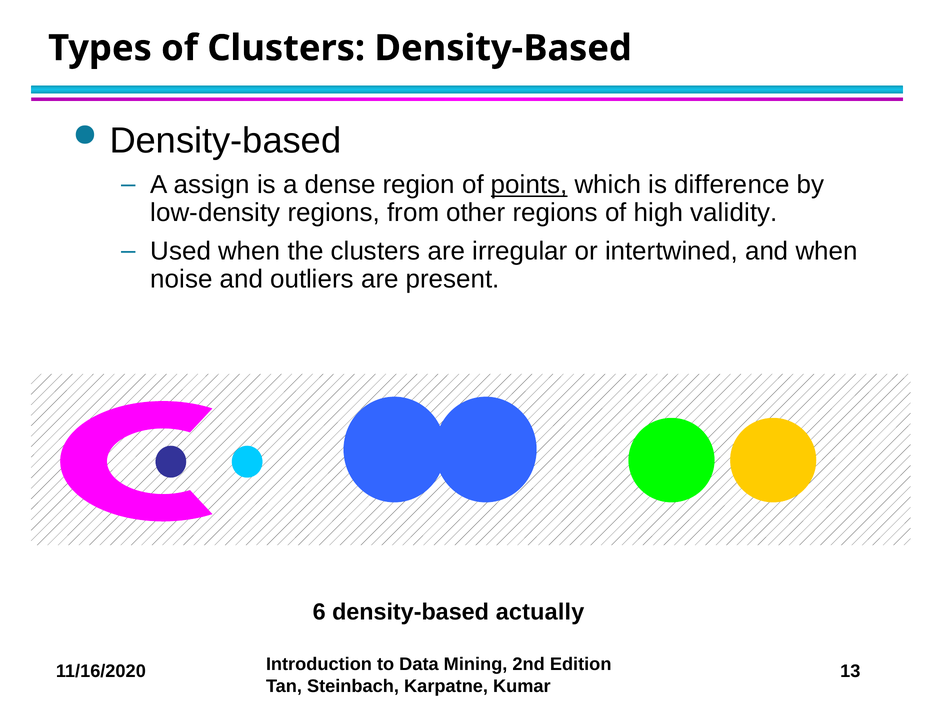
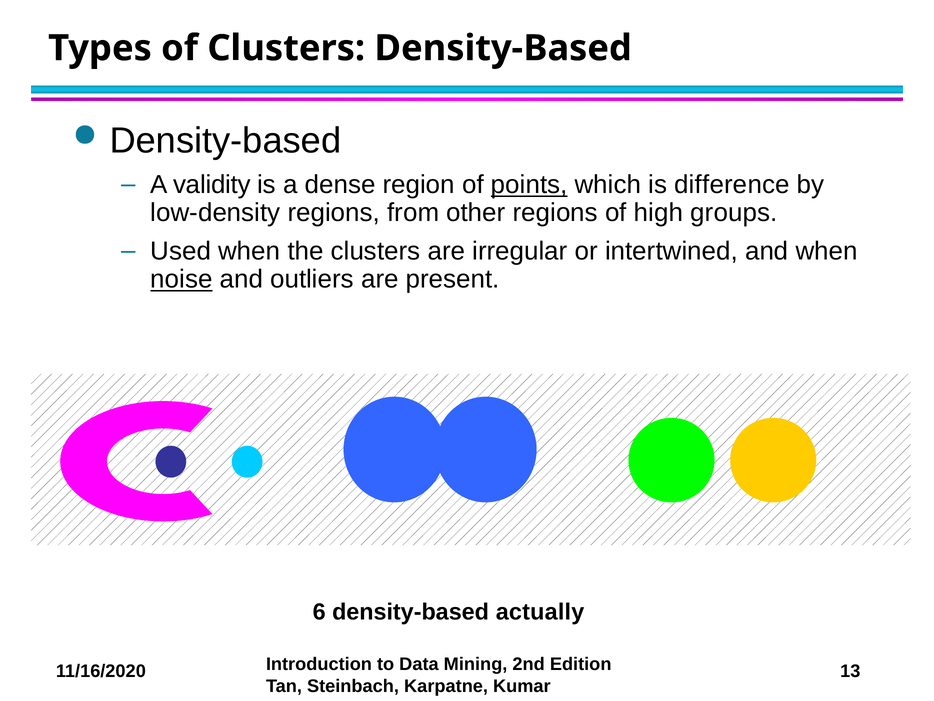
assign: assign -> validity
validity: validity -> groups
noise underline: none -> present
